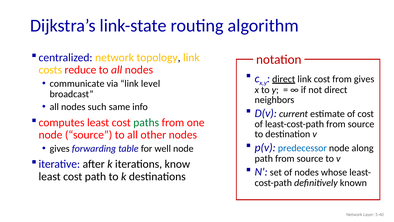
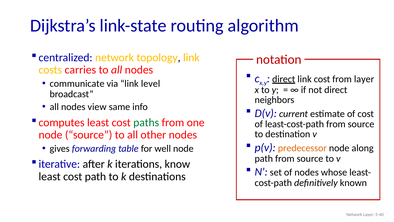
reduce: reduce -> carries
from gives: gives -> layer
such: such -> view
predecessor colour: blue -> orange
